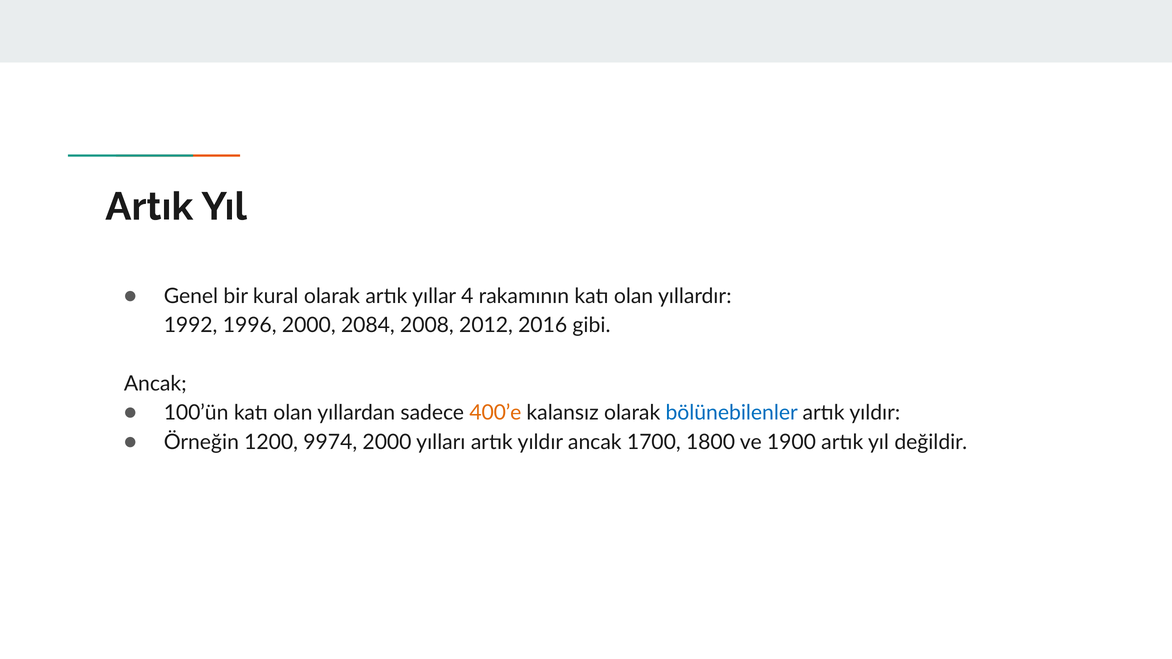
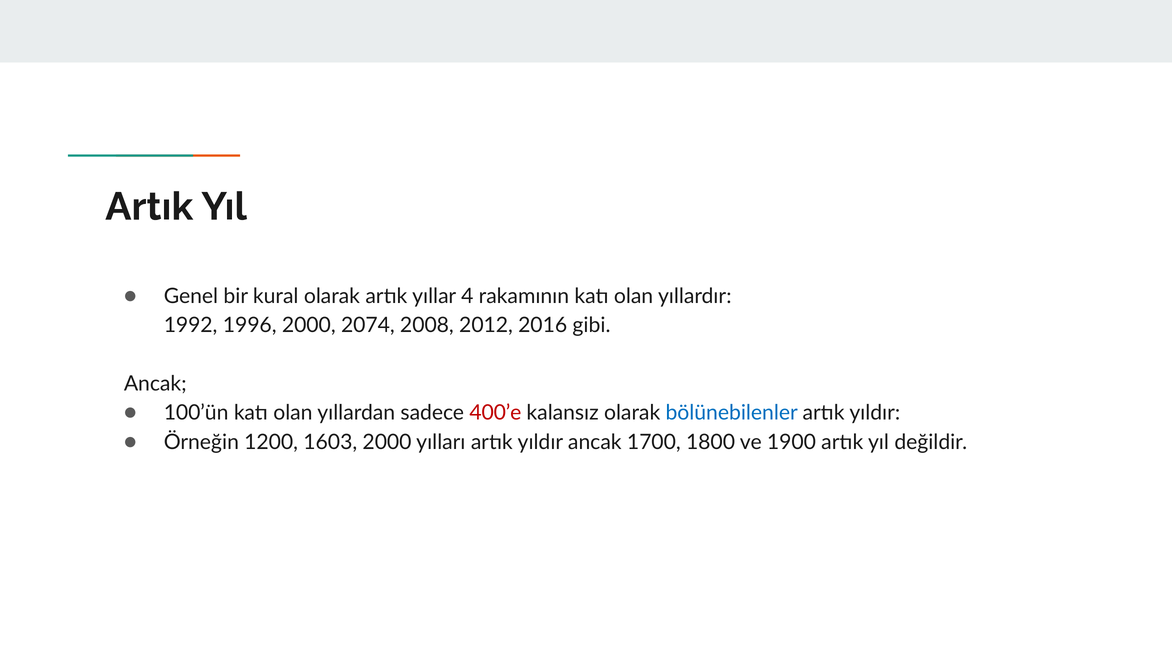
2084: 2084 -> 2074
400’e colour: orange -> red
9974: 9974 -> 1603
